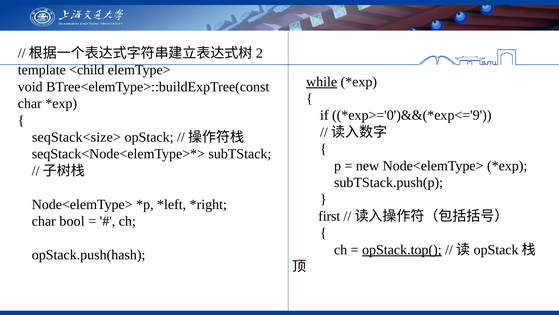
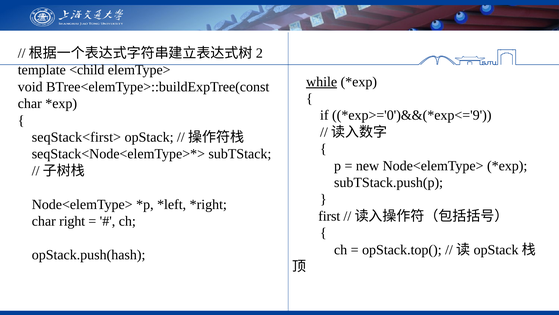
seqStack<size>: seqStack<size> -> seqStack<first>
bool: bool -> right
opStack.top( underline: present -> none
